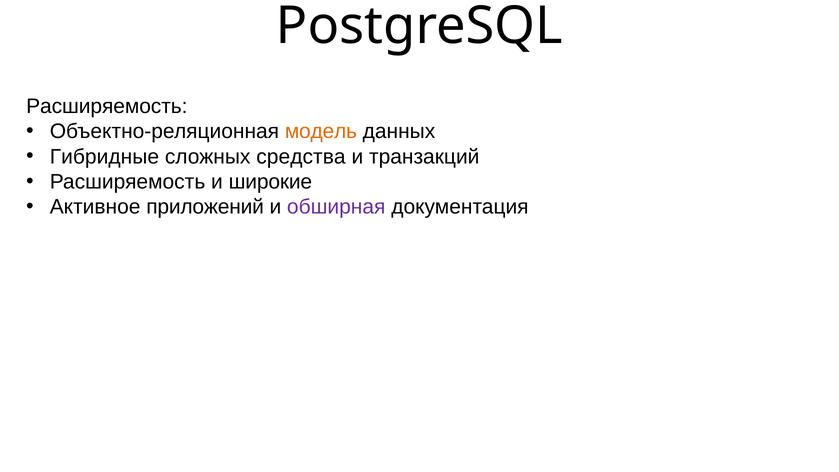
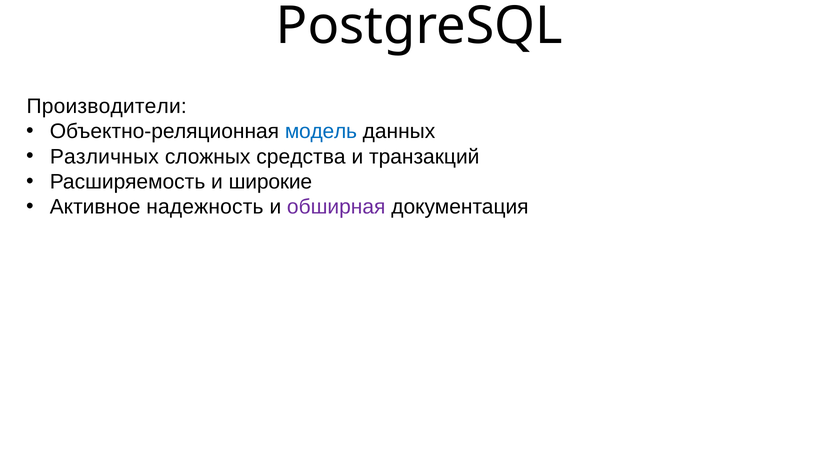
Расширяемость at (107, 106): Расширяемость -> Производители
модель colour: orange -> blue
Гибридные: Гибридные -> Различных
приложений: приложений -> надежность
